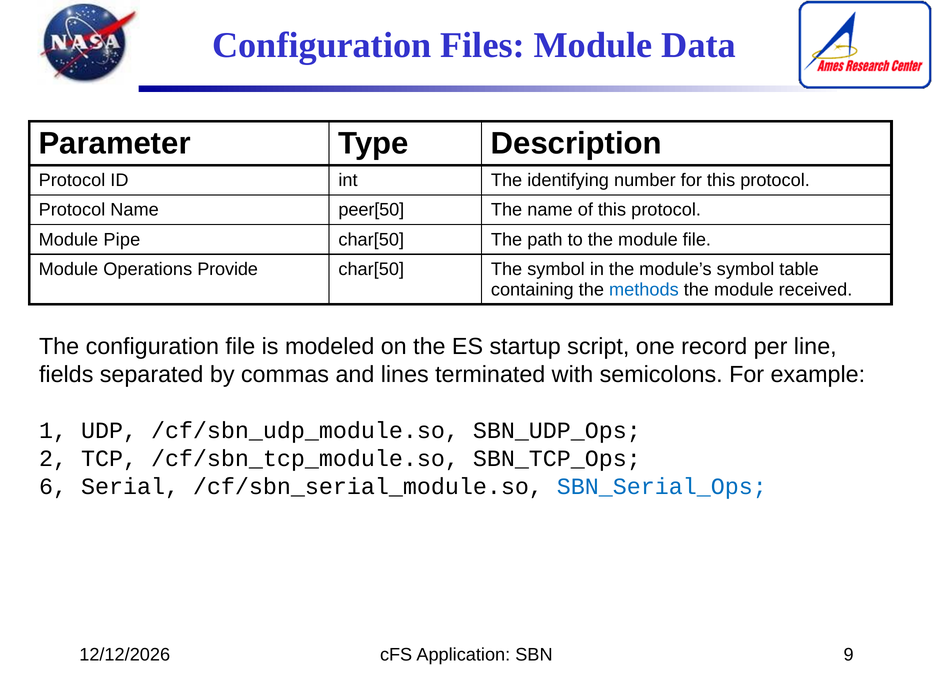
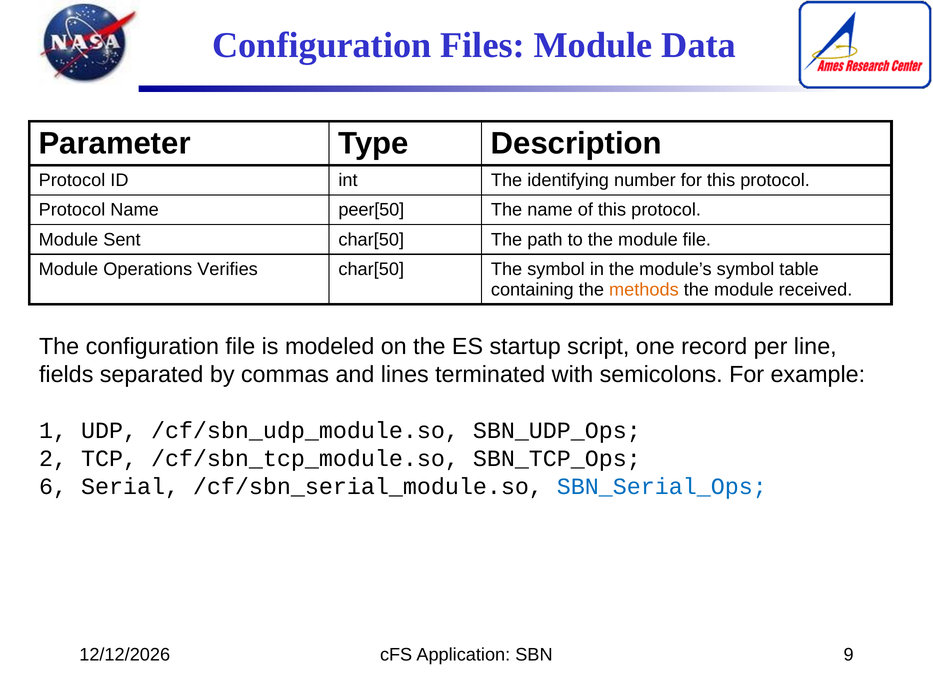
Pipe: Pipe -> Sent
Provide: Provide -> Verifies
methods colour: blue -> orange
